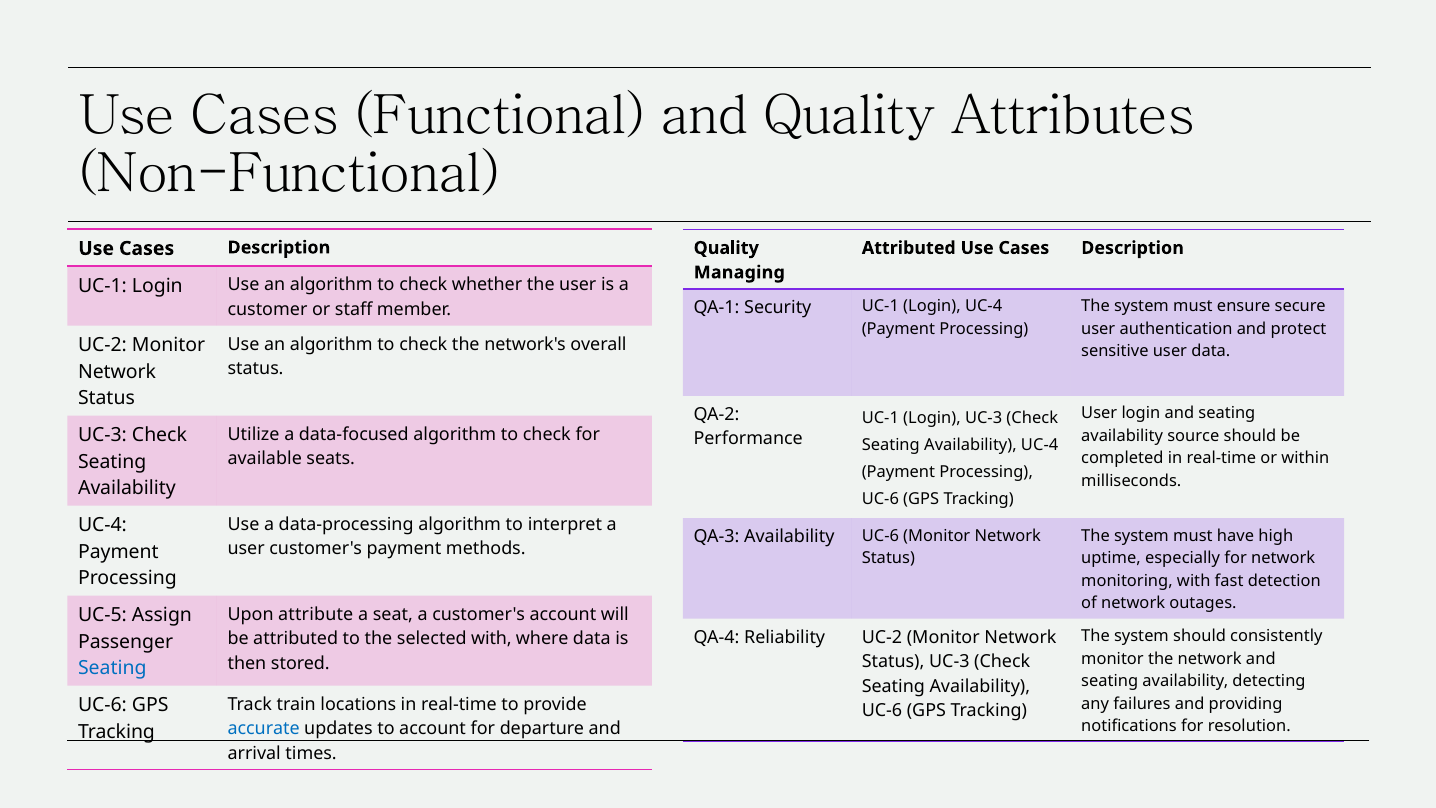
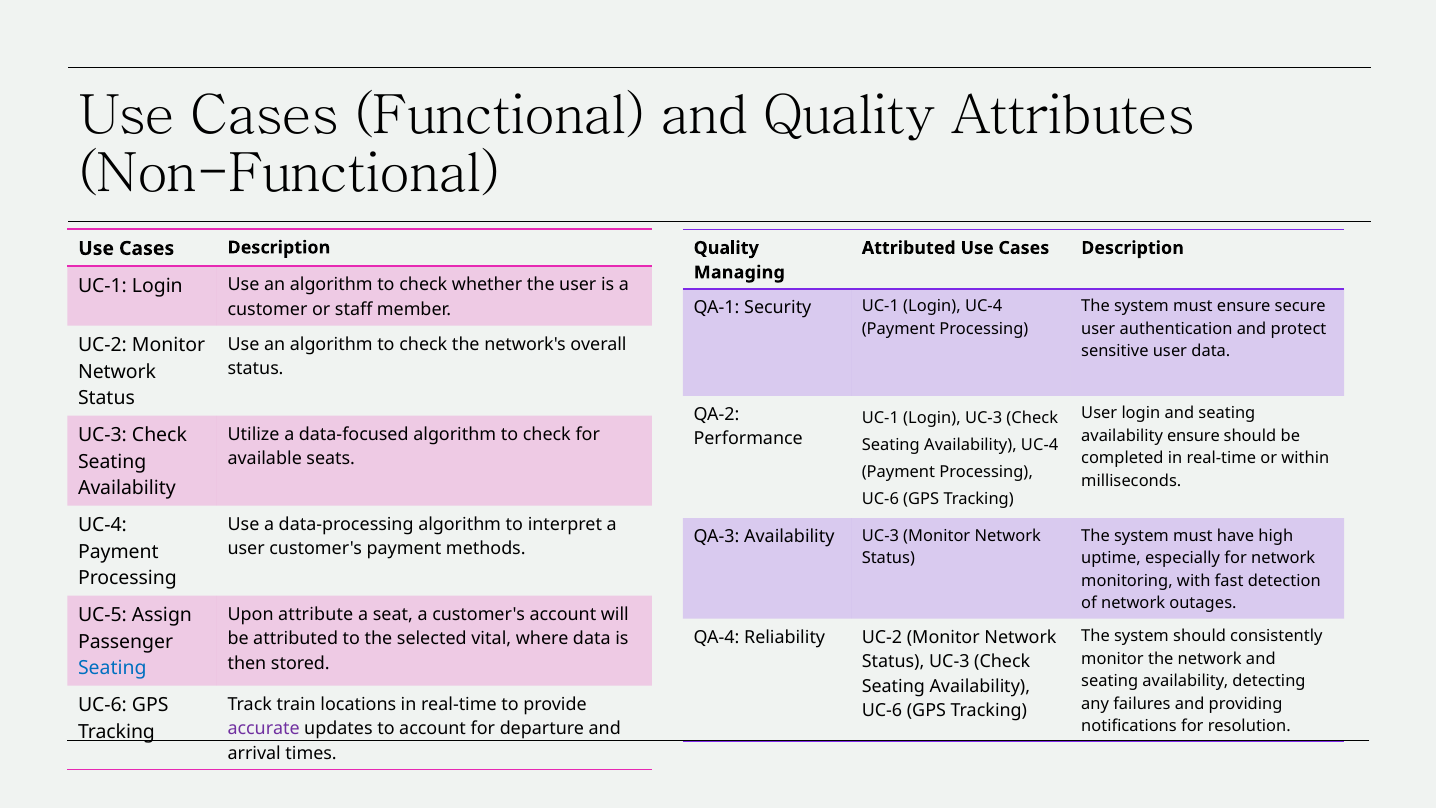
availability source: source -> ensure
QA-3 Availability UC-6: UC-6 -> UC-3
selected with: with -> vital
accurate colour: blue -> purple
